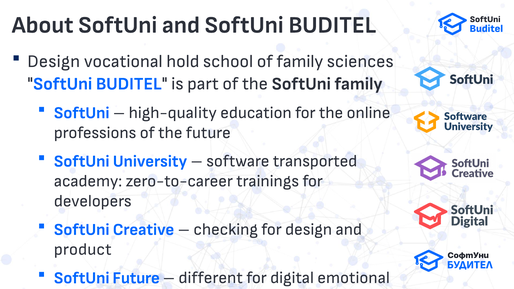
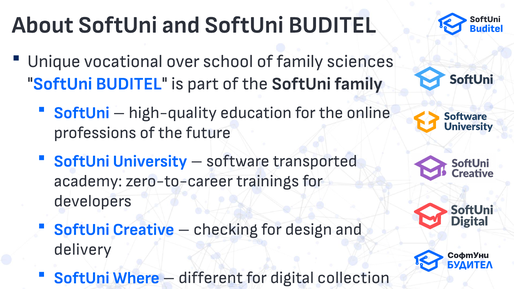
Design at (54, 61): Design -> Unique
hold: hold -> over
product: product -> delivery
SoftUni Future: Future -> Where
emotional: emotional -> collection
